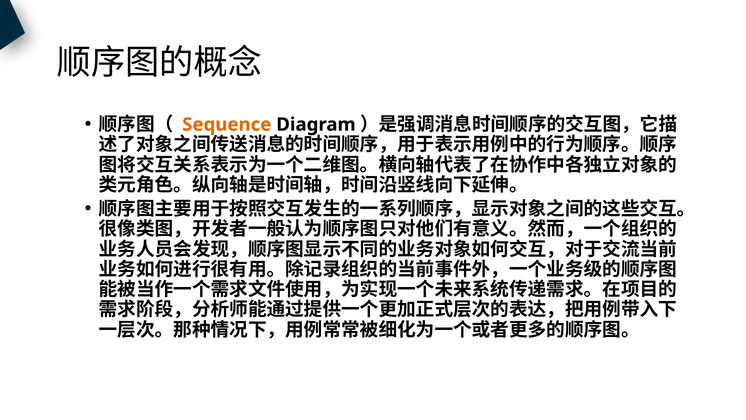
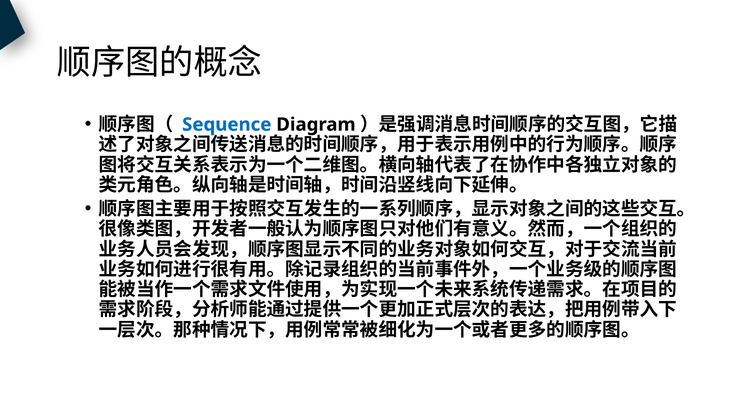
Sequence colour: orange -> blue
